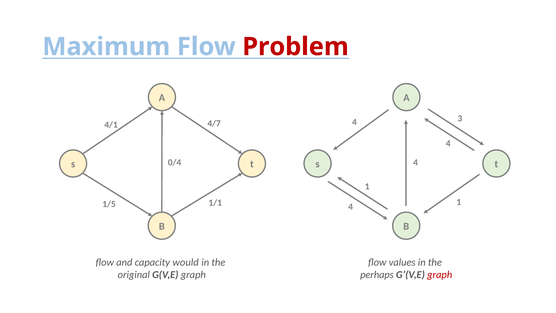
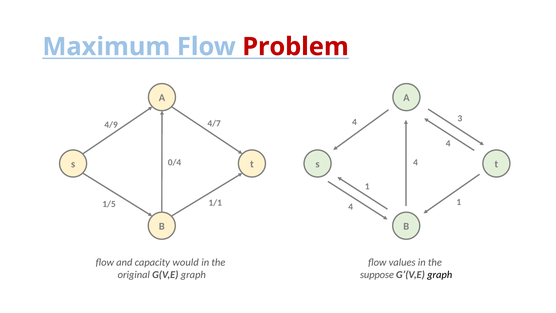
4/1: 4/1 -> 4/9
perhaps: perhaps -> suppose
graph at (440, 275) colour: red -> black
